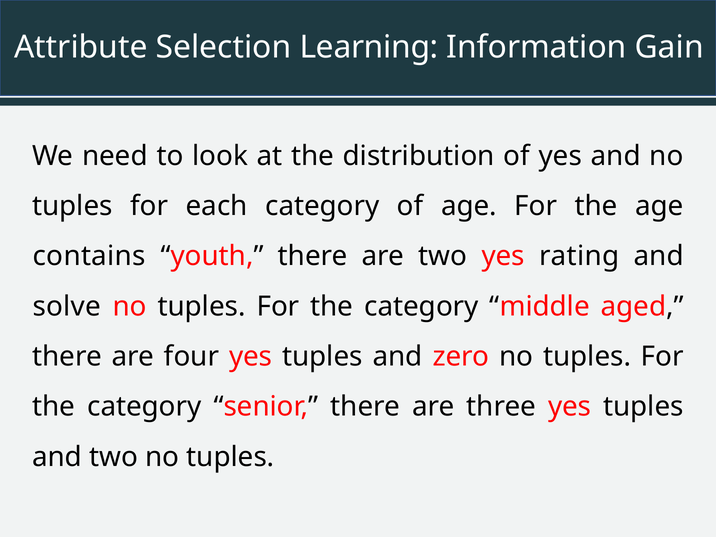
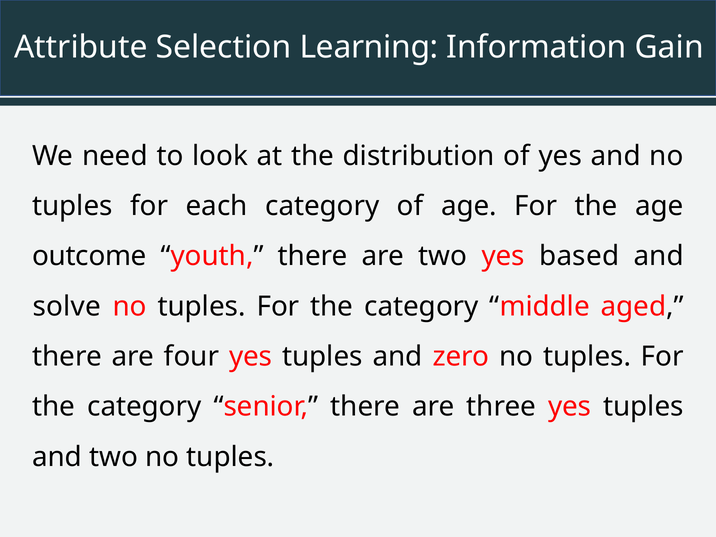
contains: contains -> outcome
rating: rating -> based
